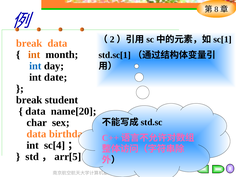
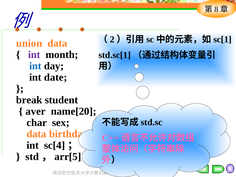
break at (29, 43): break -> union
int at (34, 55) colour: orange -> purple
data at (36, 111): data -> aver
